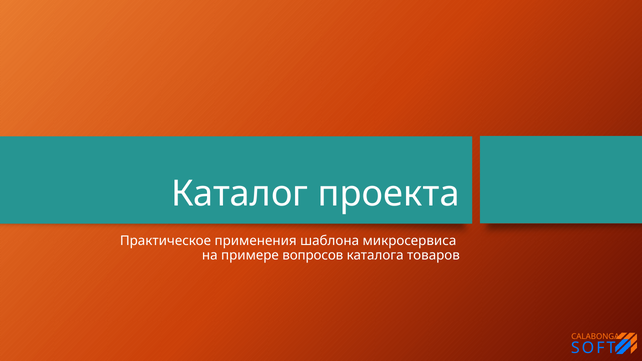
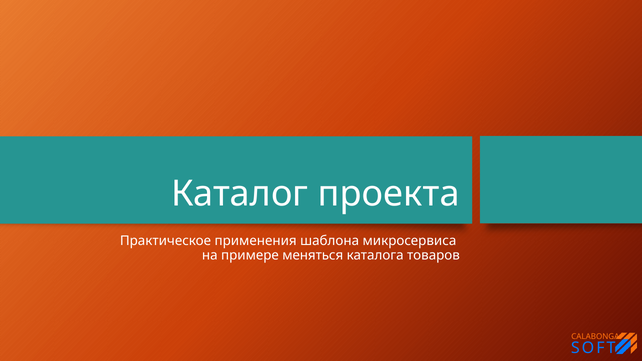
вопросов: вопросов -> меняться
